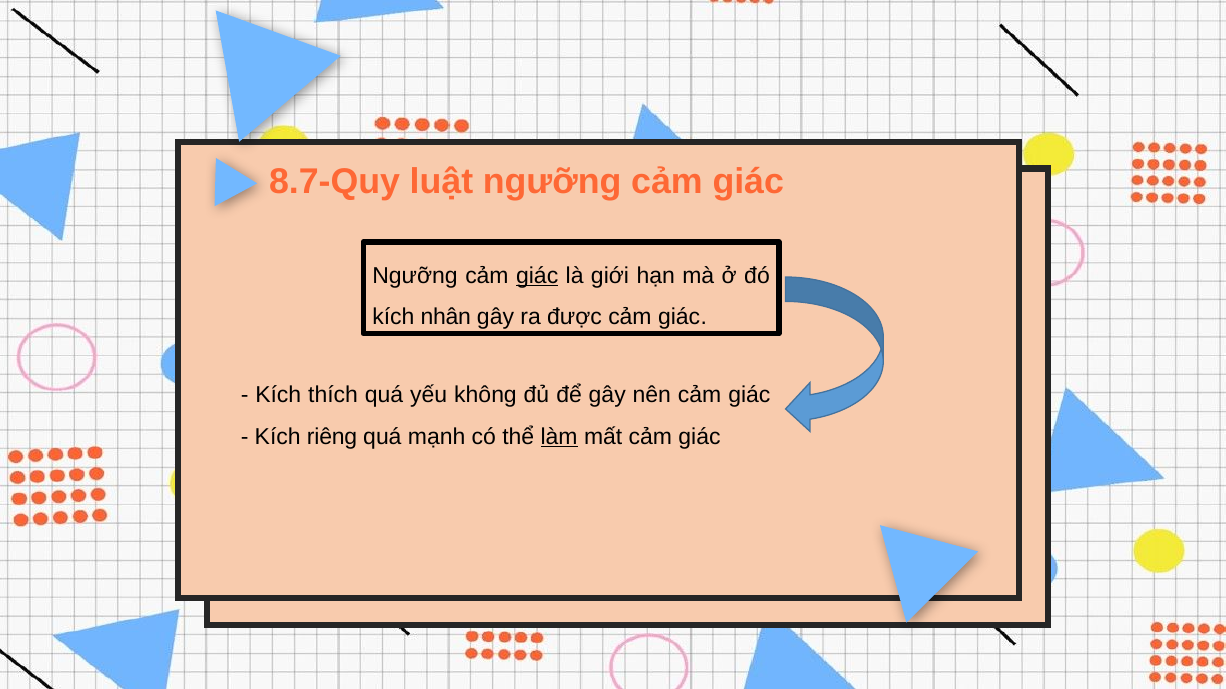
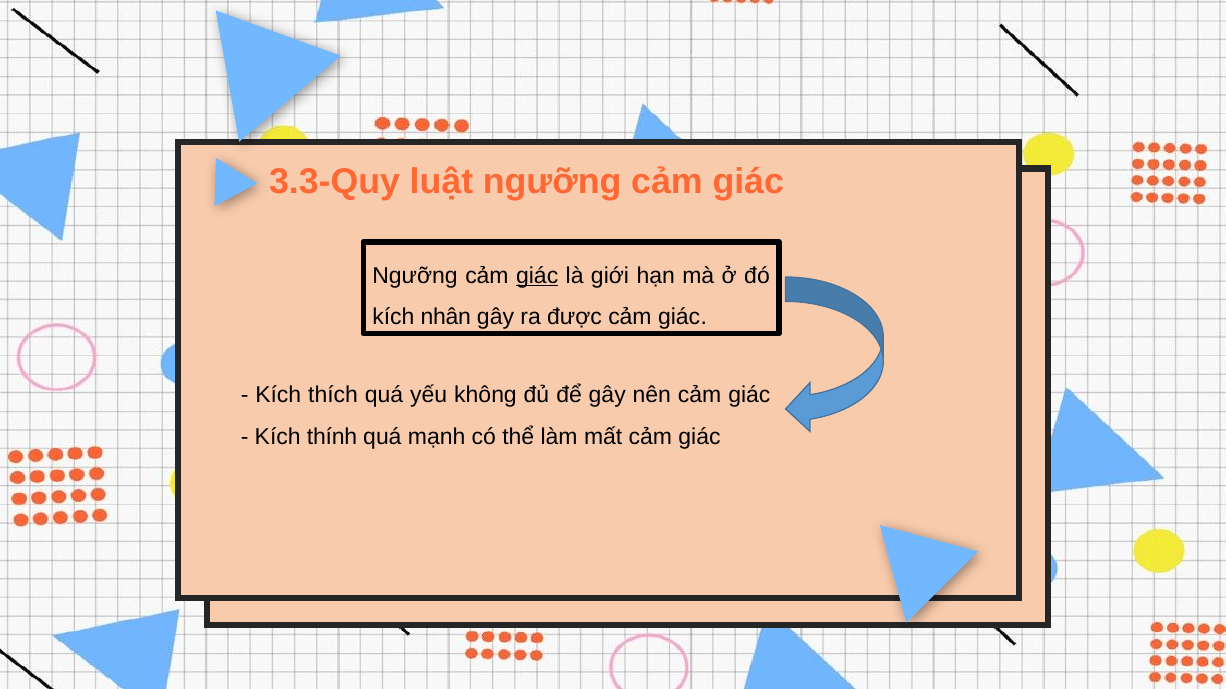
8.7-Quy: 8.7-Quy -> 3.3-Quy
riêng: riêng -> thính
làm underline: present -> none
